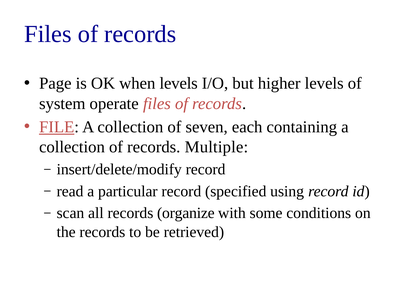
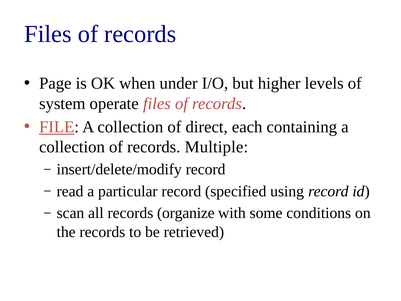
when levels: levels -> under
seven: seven -> direct
